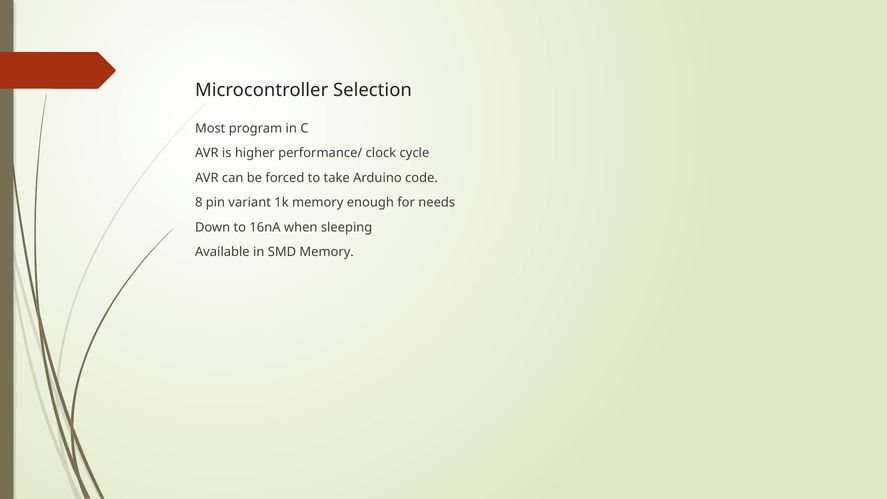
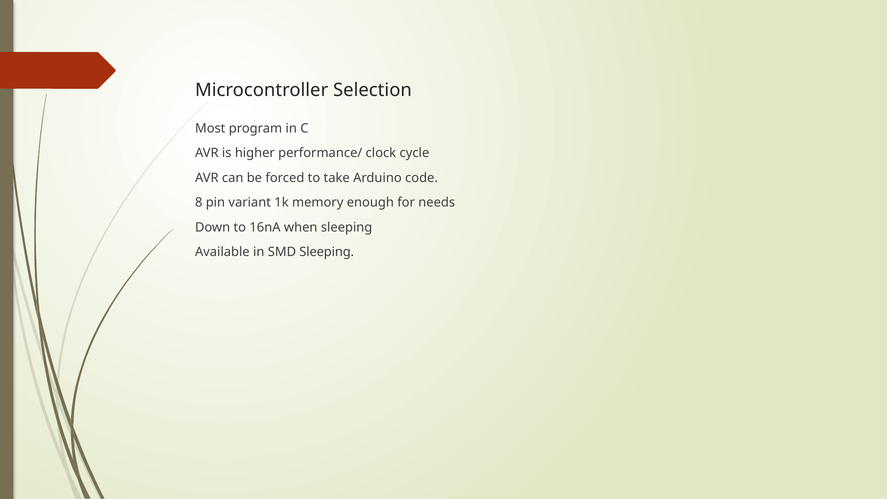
SMD Memory: Memory -> Sleeping
